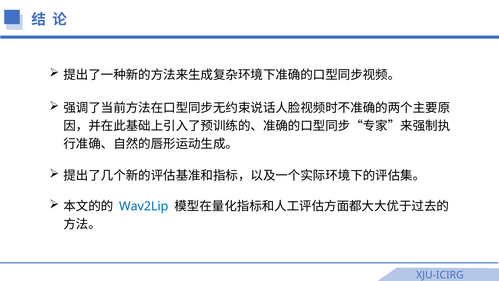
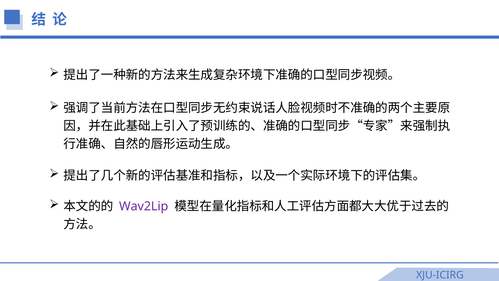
Wav2Lip colour: blue -> purple
